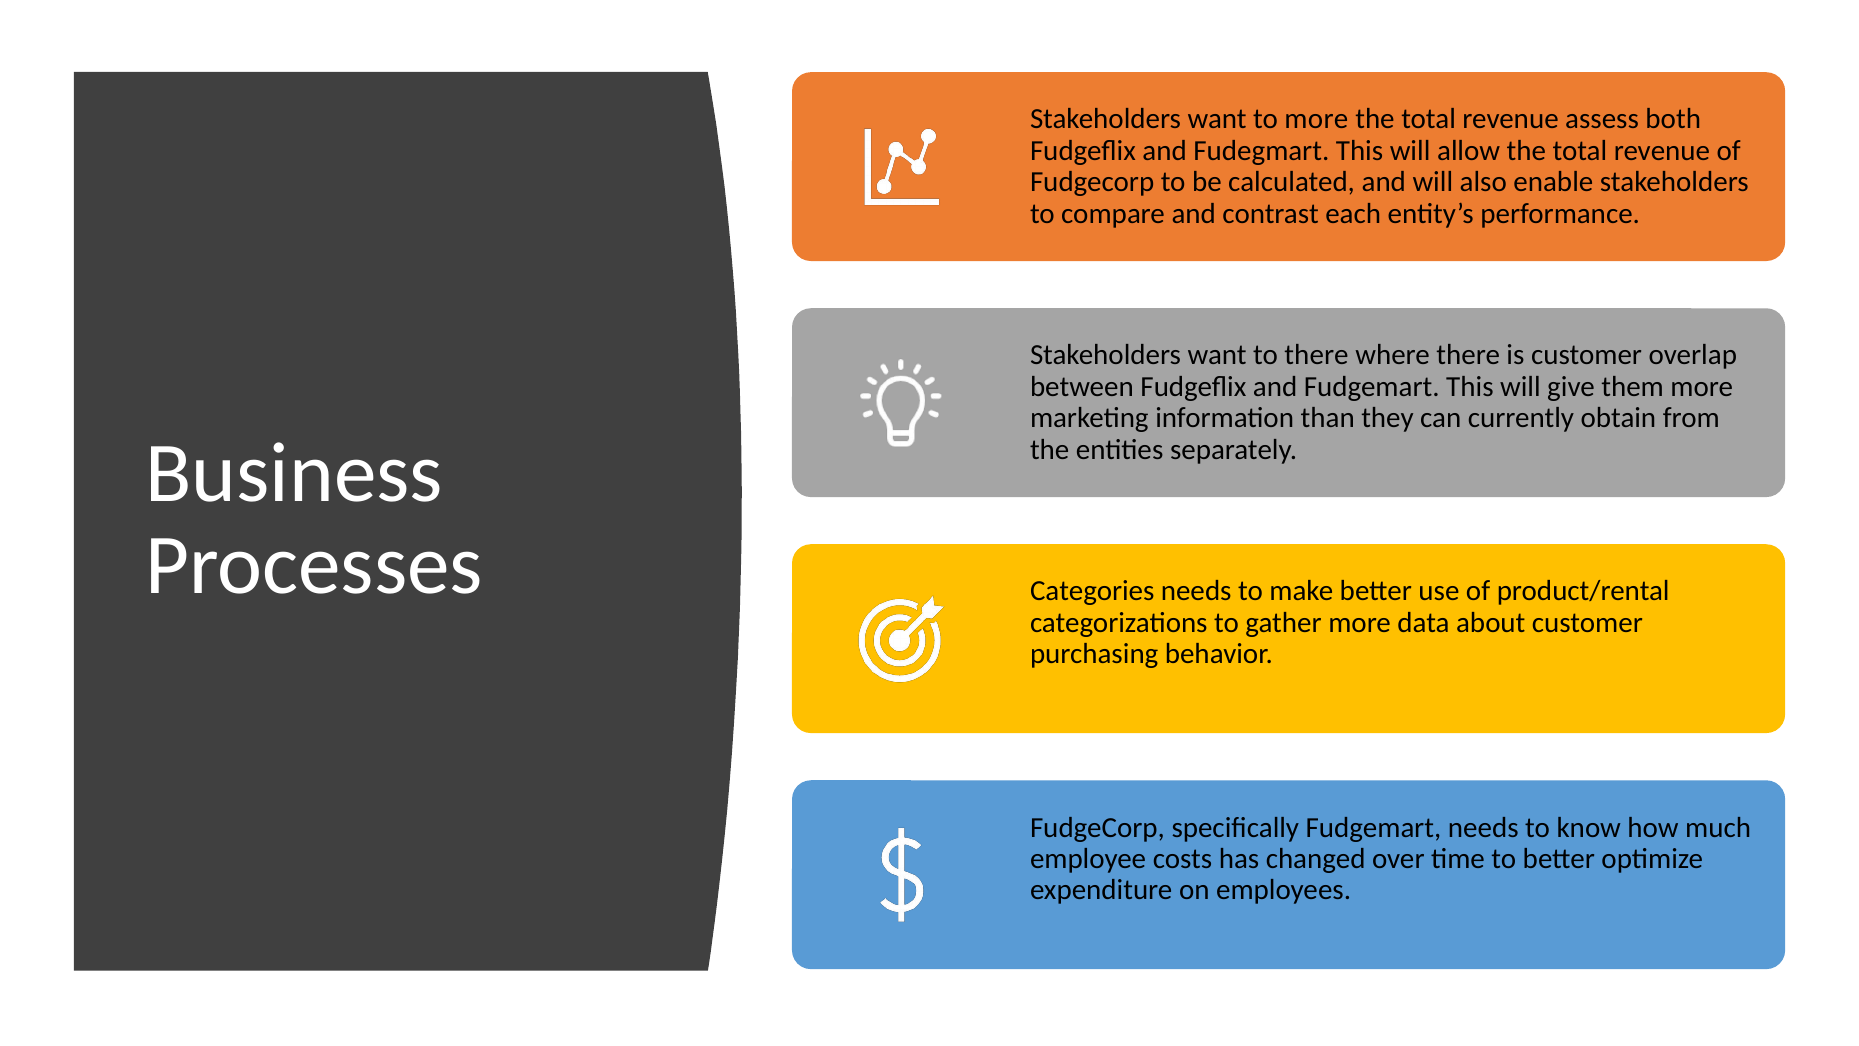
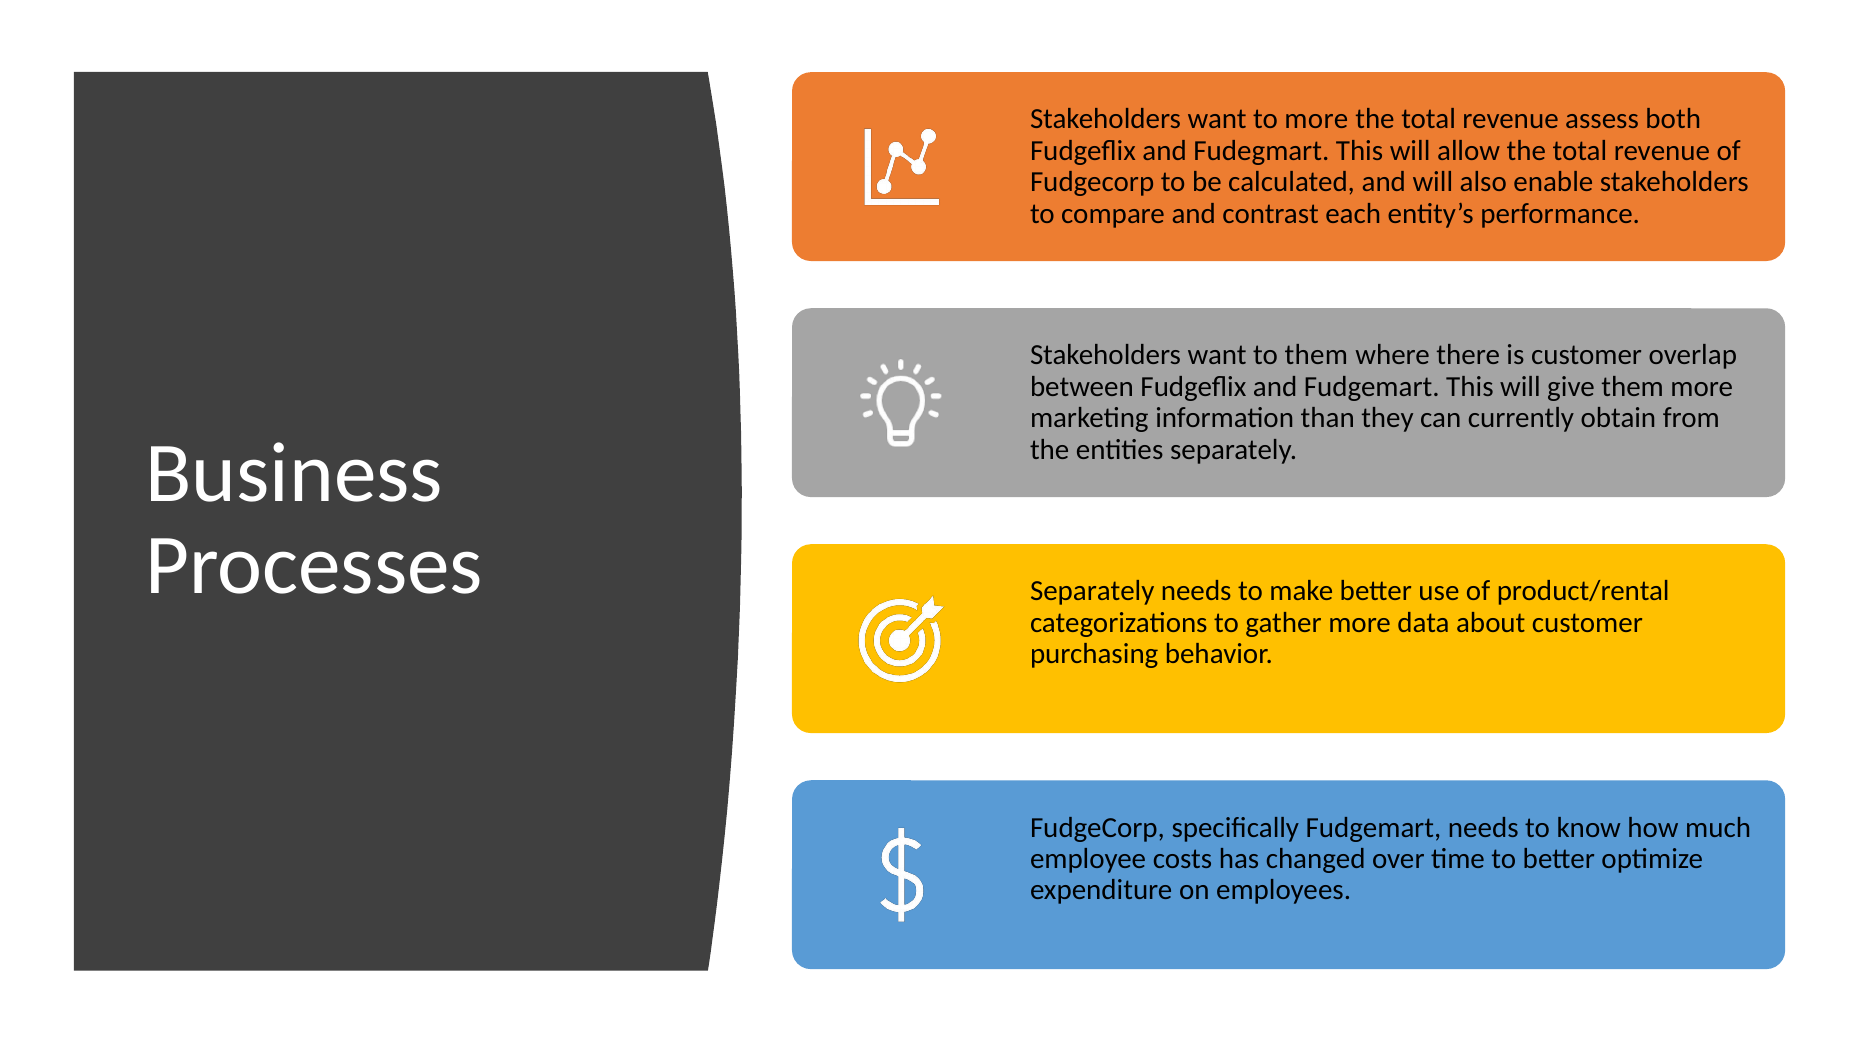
to there: there -> them
Categories at (1092, 591): Categories -> Separately
